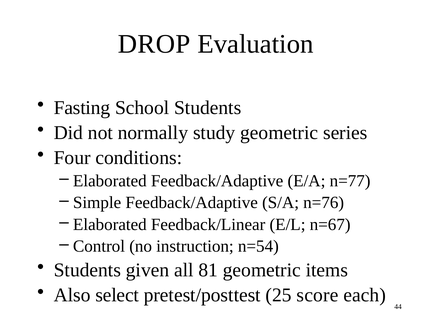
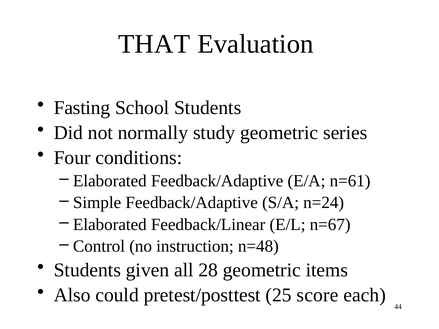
DROP: DROP -> THAT
n=77: n=77 -> n=61
n=76: n=76 -> n=24
n=54: n=54 -> n=48
81: 81 -> 28
select: select -> could
